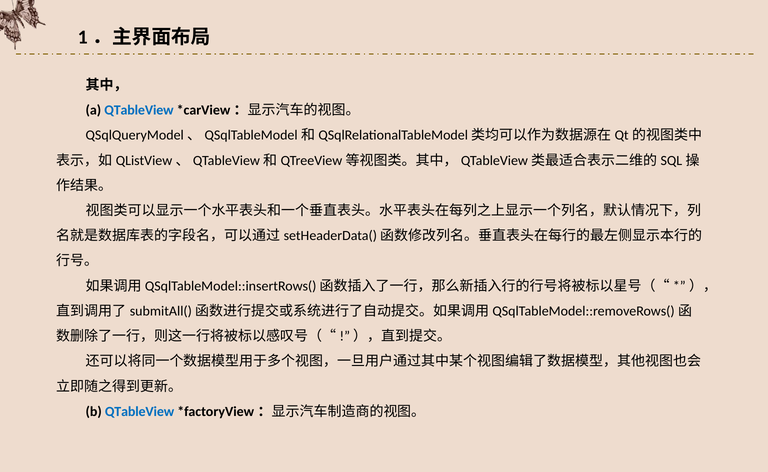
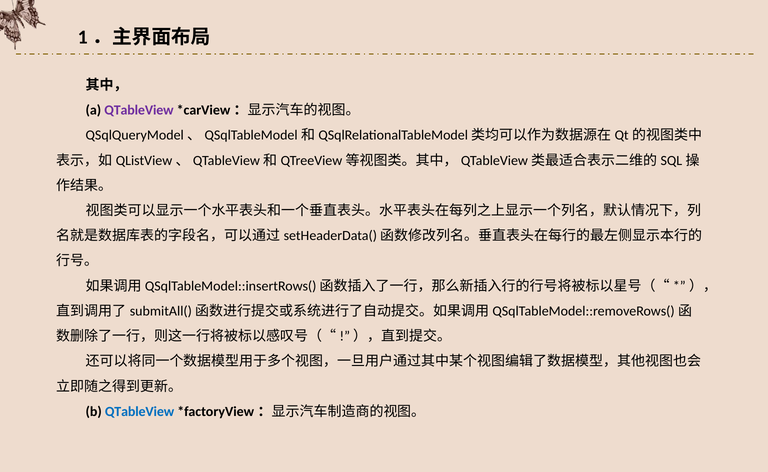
QTableView at (139, 110) colour: blue -> purple
